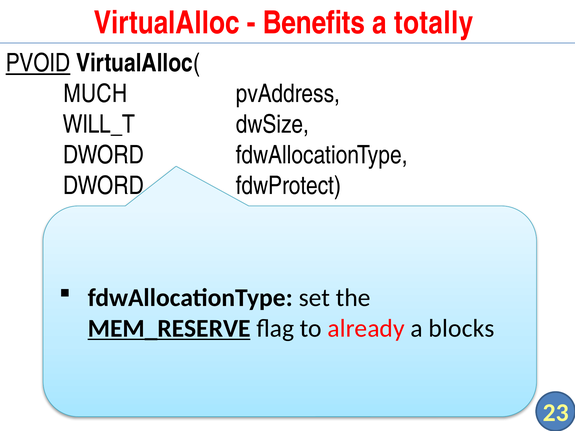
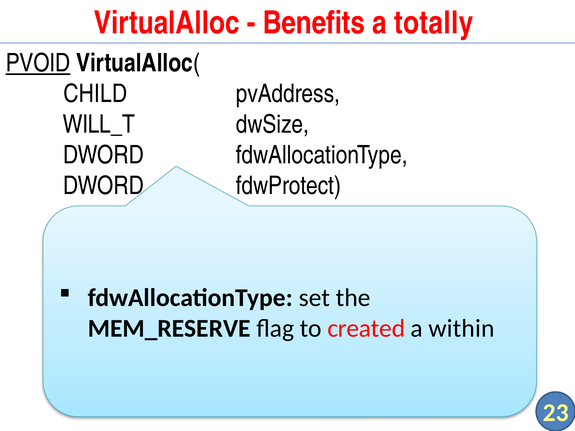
MUCH: MUCH -> CHILD
MEM_RESERVE underline: present -> none
already: already -> created
blocks: blocks -> within
